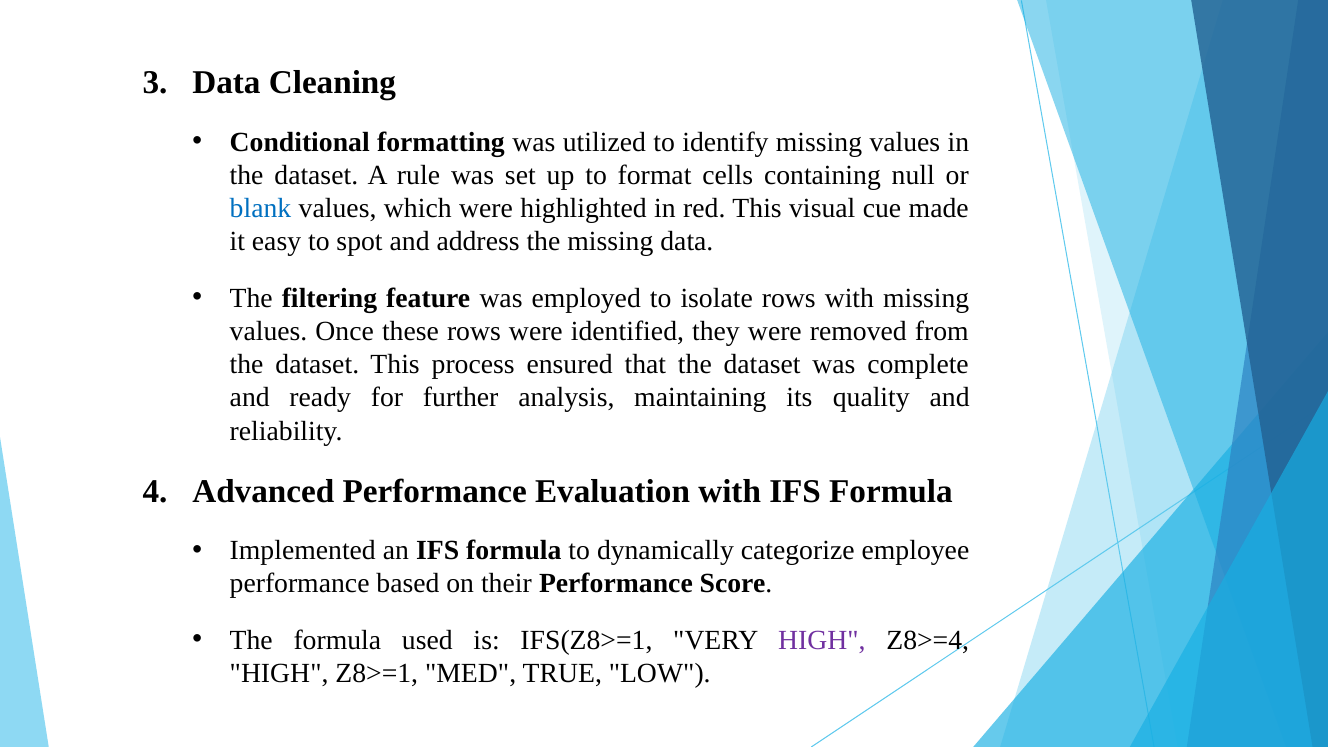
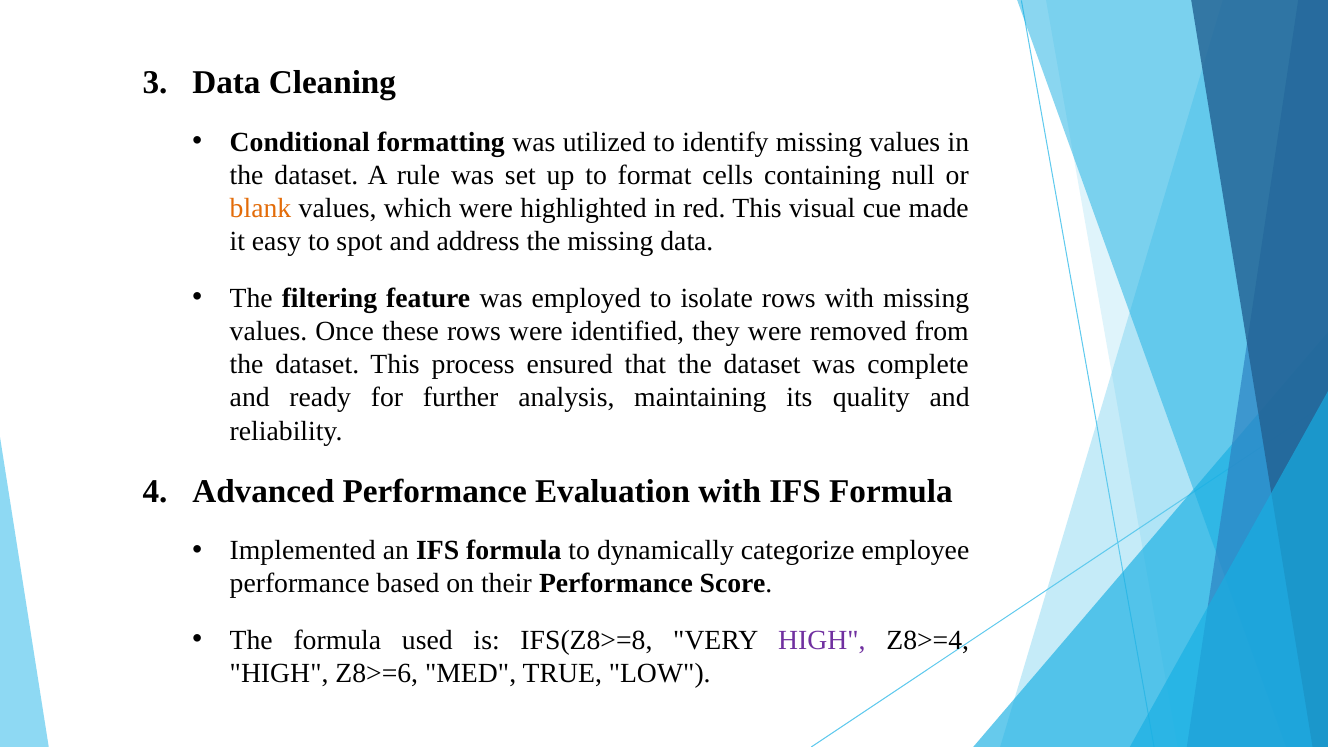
blank colour: blue -> orange
IFS(Z8>=1: IFS(Z8>=1 -> IFS(Z8>=8
Z8>=1: Z8>=1 -> Z8>=6
